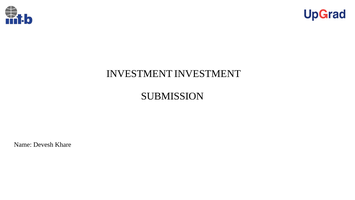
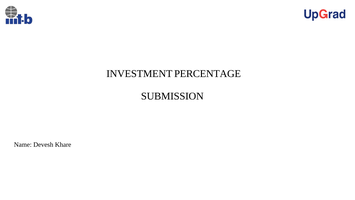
INVESTMENT INVESTMENT: INVESTMENT -> PERCENTAGE
